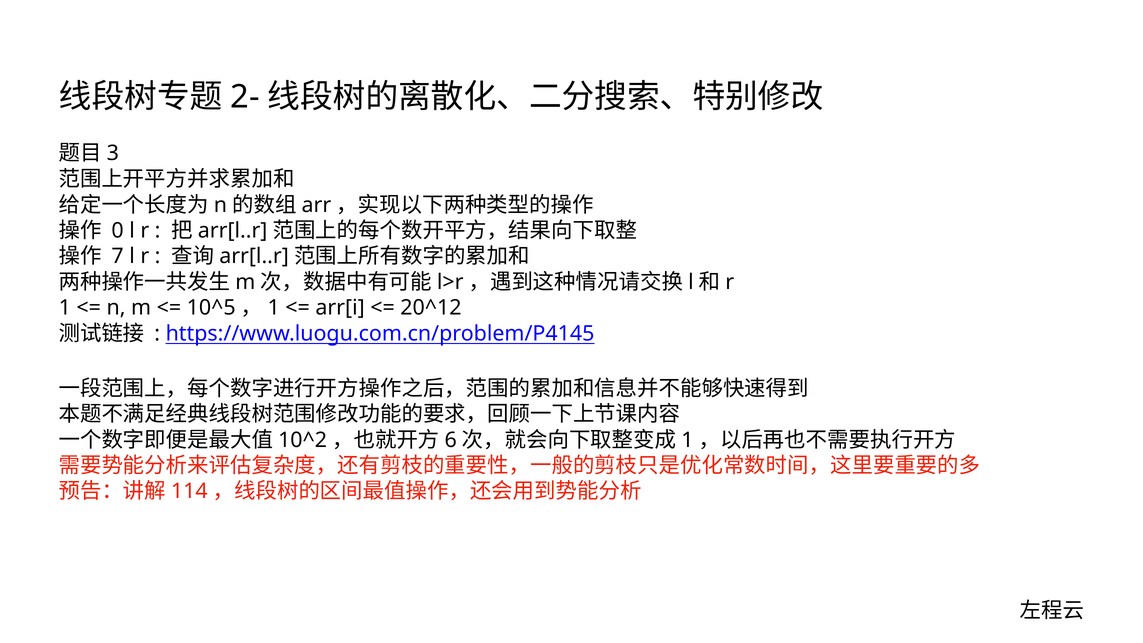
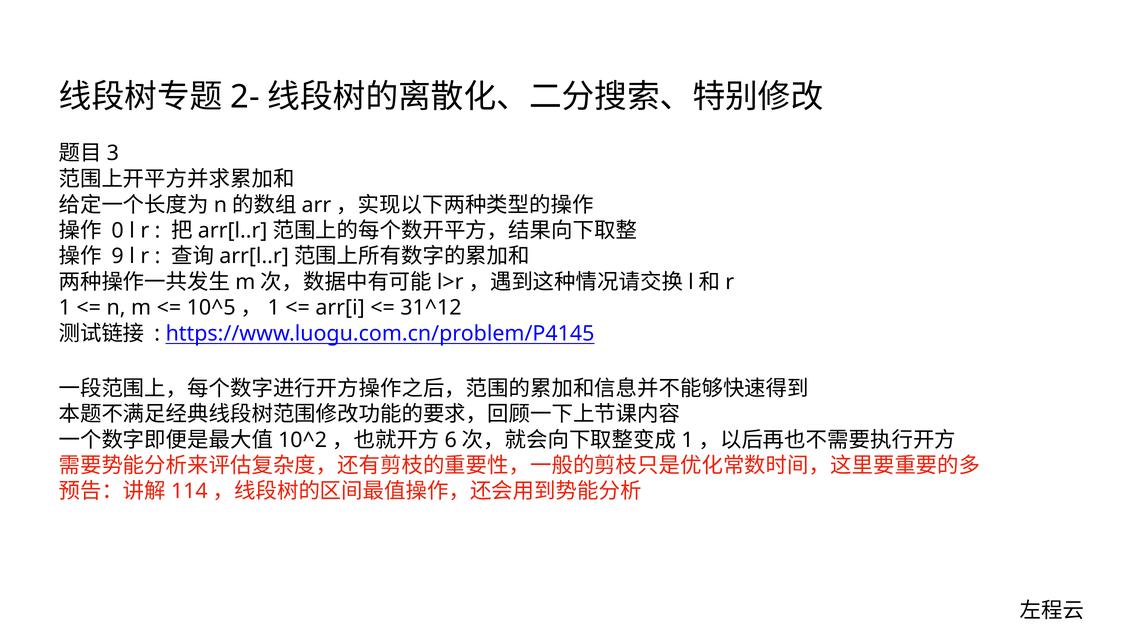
7: 7 -> 9
20^12: 20^12 -> 31^12
